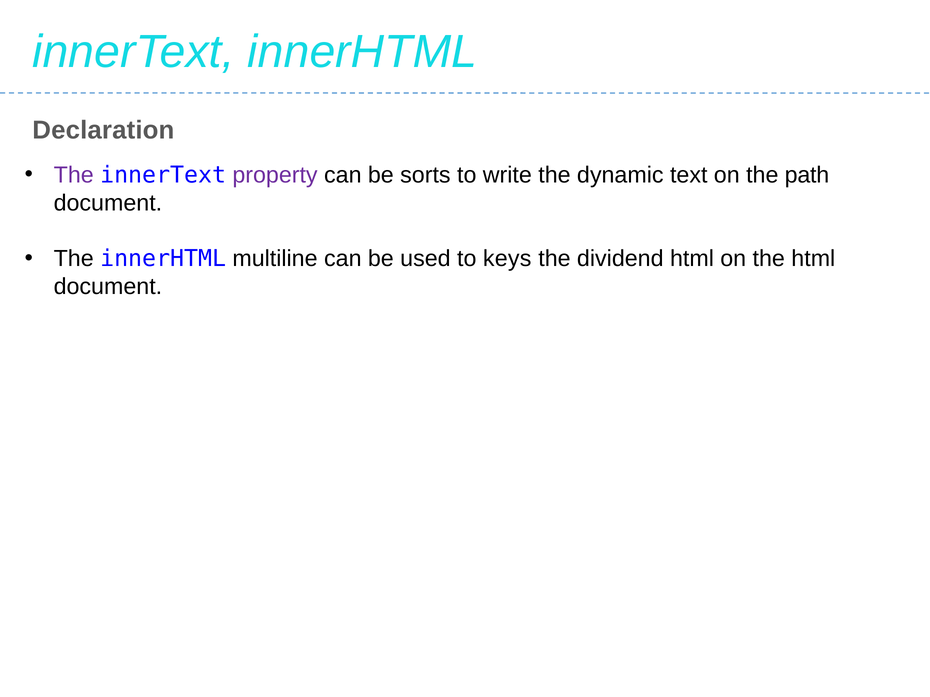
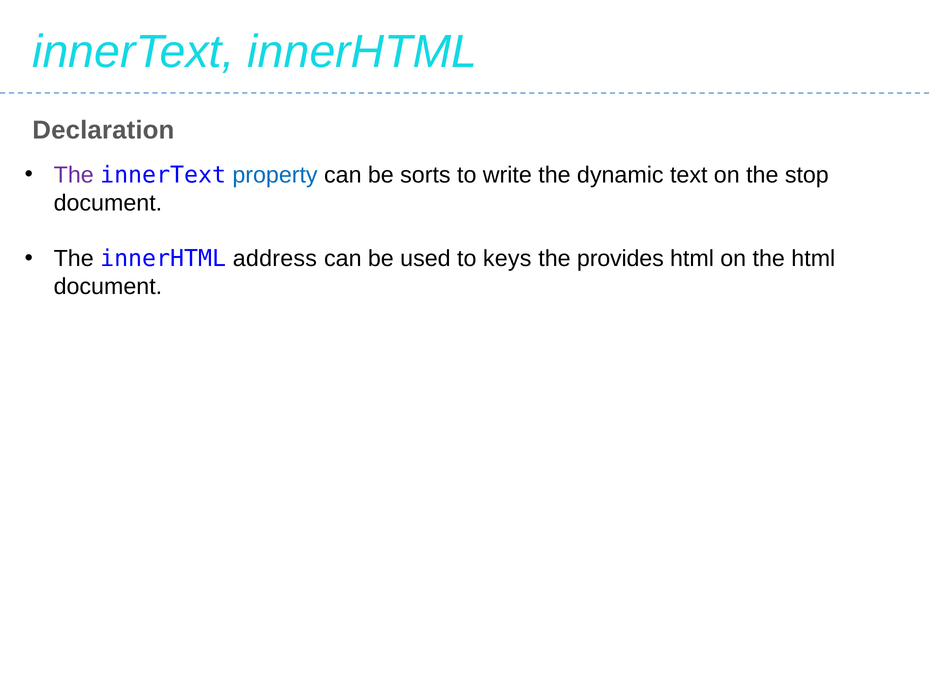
property colour: purple -> blue
path: path -> stop
multiline: multiline -> address
dividend: dividend -> provides
